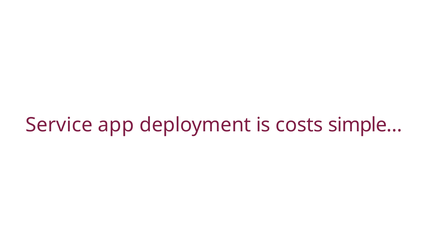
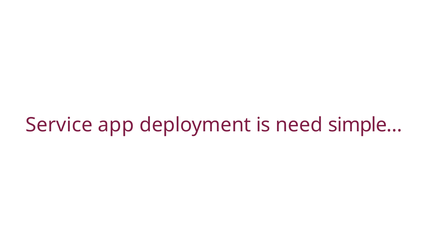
costs: costs -> need
